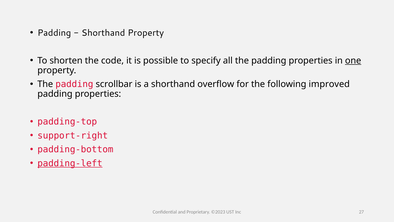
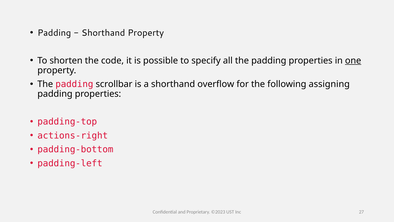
improved: improved -> assigning
support-right: support-right -> actions-right
padding-left underline: present -> none
